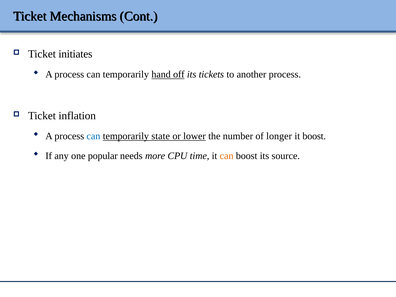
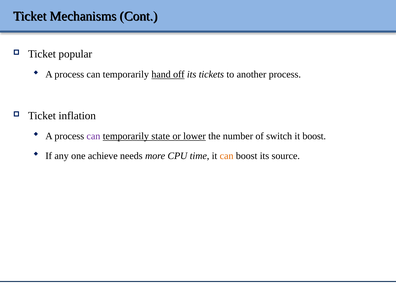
initiates: initiates -> popular
can at (93, 136) colour: blue -> purple
longer: longer -> switch
popular: popular -> achieve
